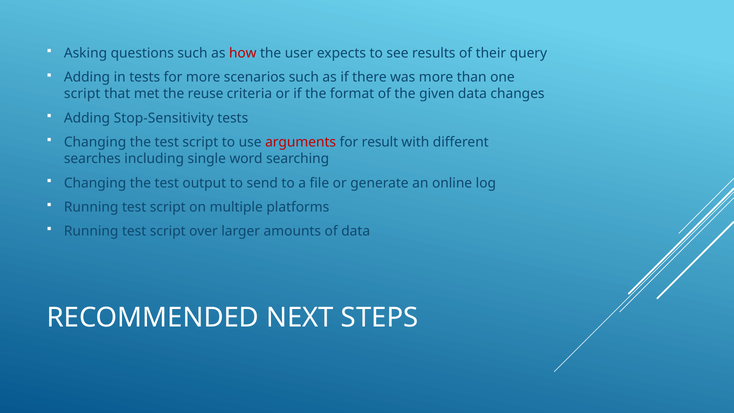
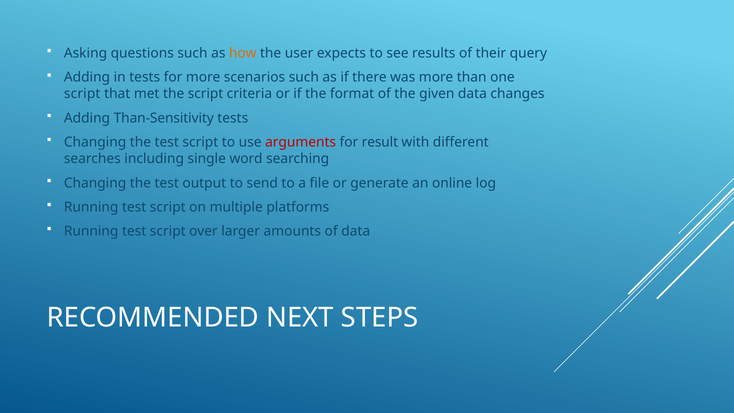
how colour: red -> orange
the reuse: reuse -> script
Stop-Sensitivity: Stop-Sensitivity -> Than-Sensitivity
